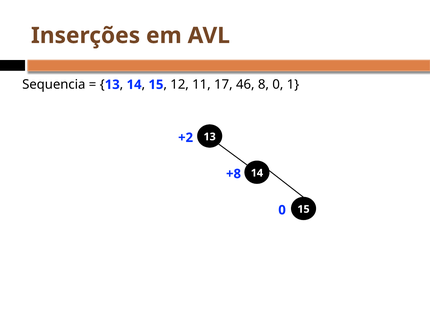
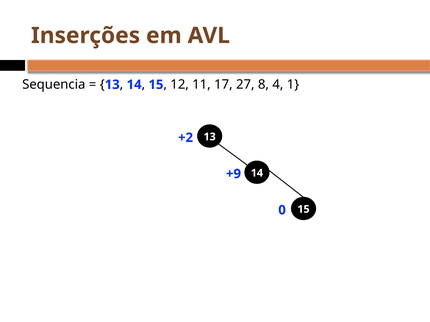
46: 46 -> 27
8 0: 0 -> 4
+8: +8 -> +9
